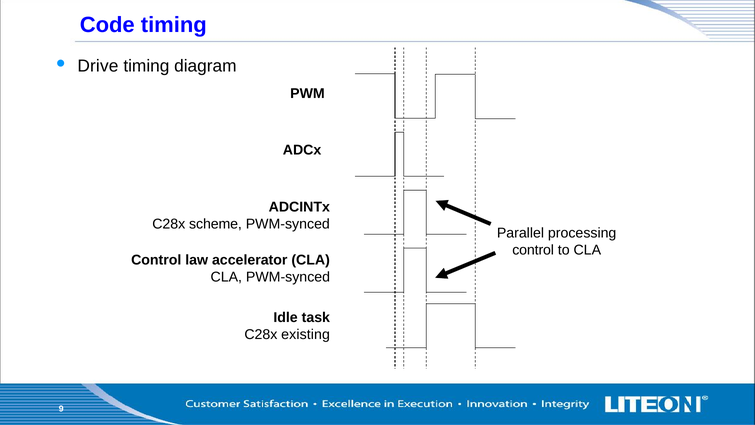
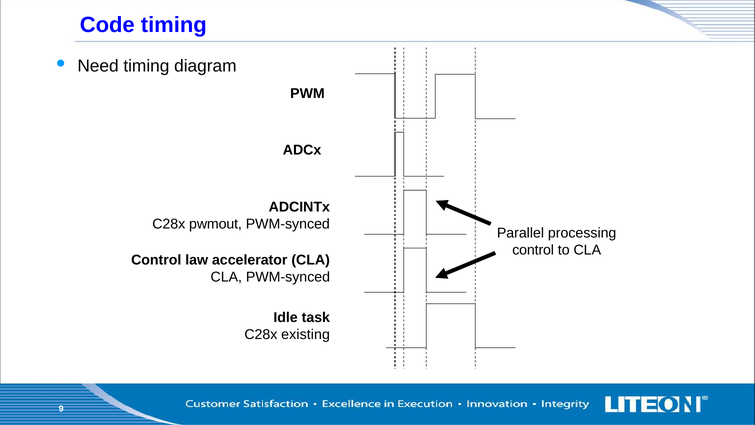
Drive: Drive -> Need
scheme: scheme -> pwmout
